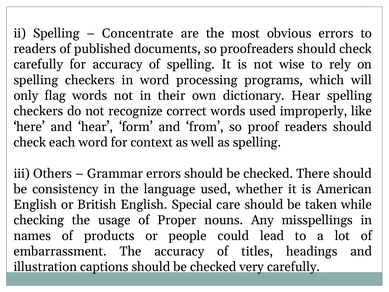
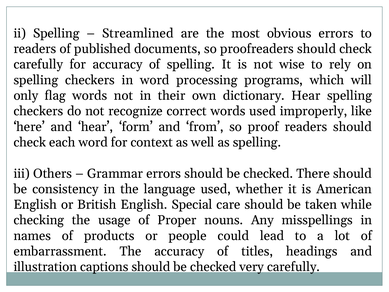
Concentrate: Concentrate -> Streamlined
